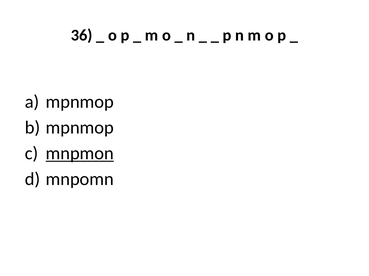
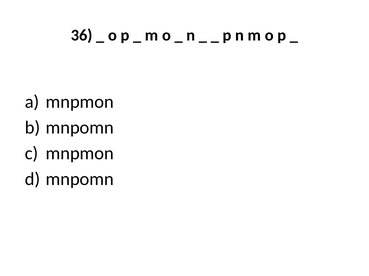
mpnmop at (80, 102): mpnmop -> mnpmon
mpnmop at (80, 128): mpnmop -> mnpomn
mnpmon at (80, 154) underline: present -> none
